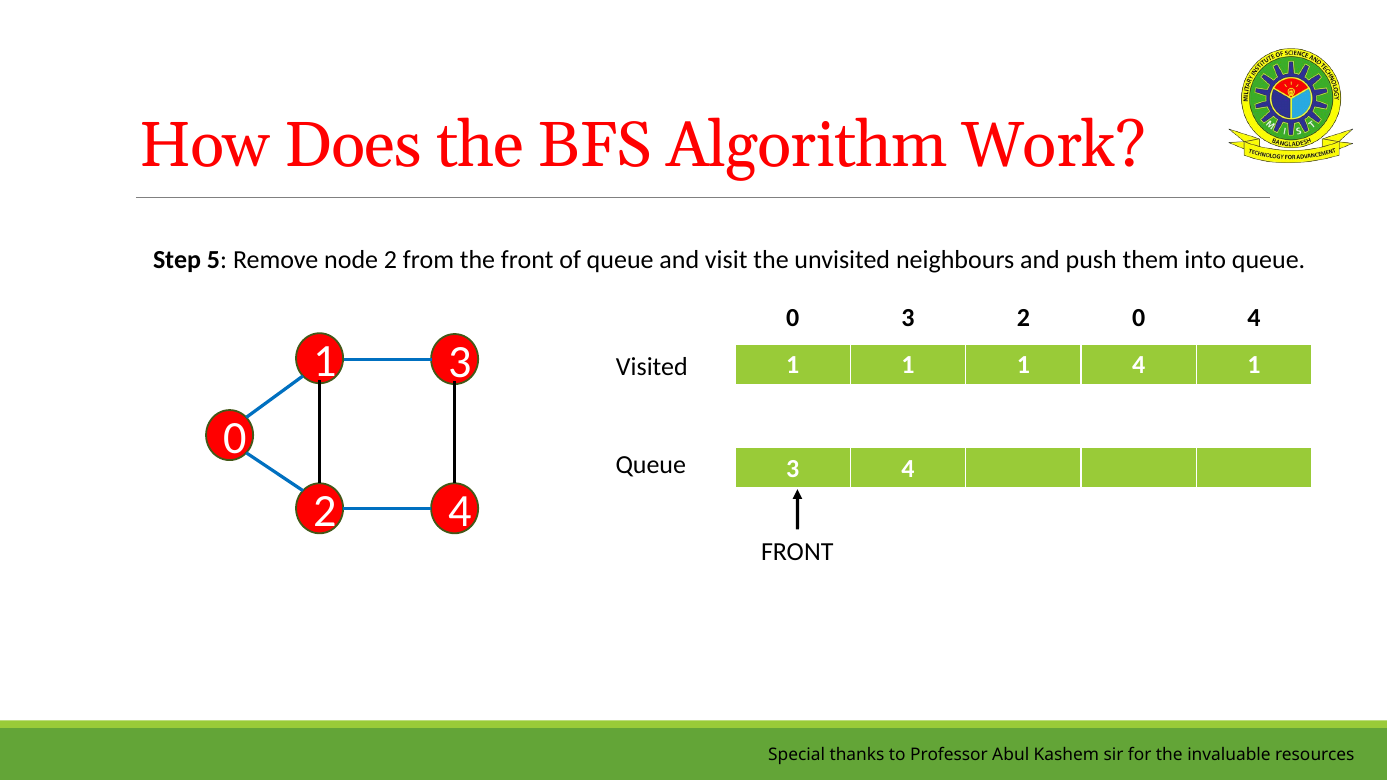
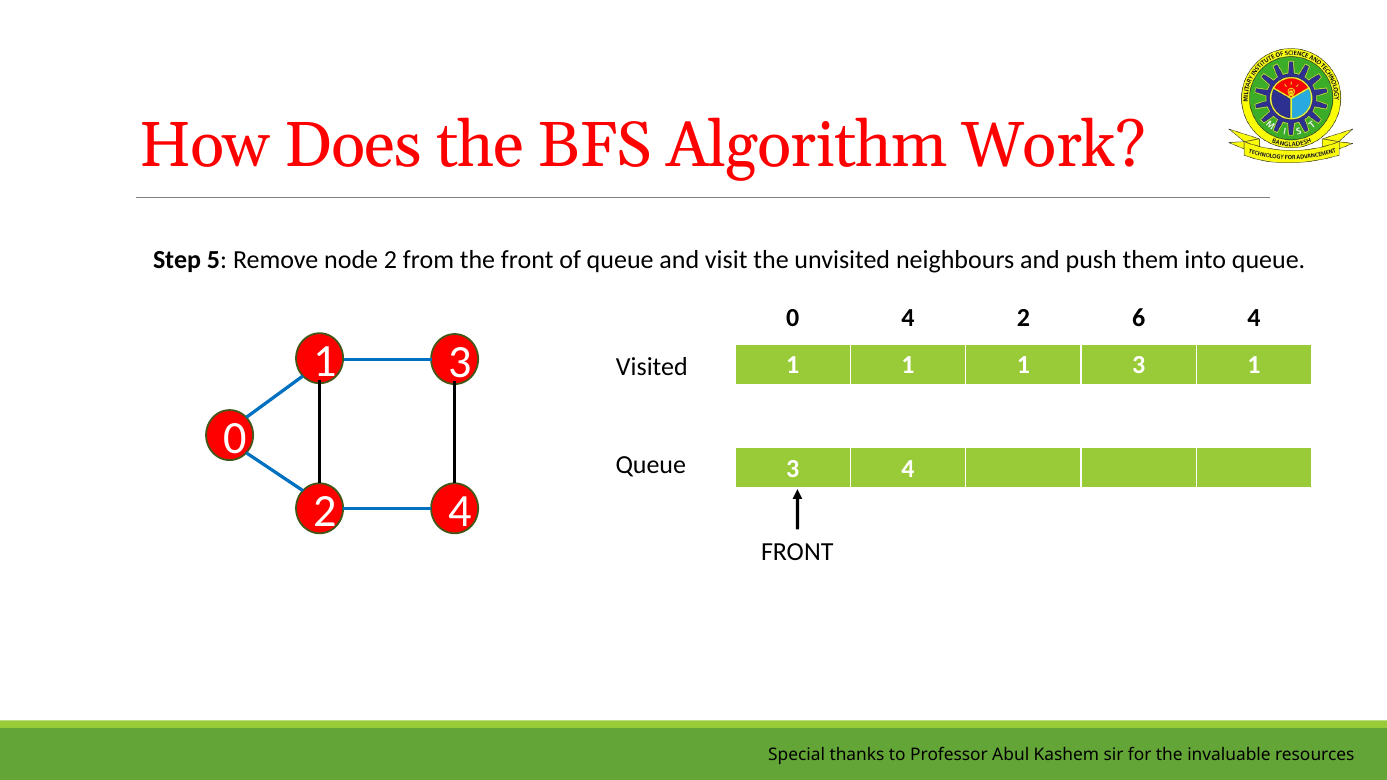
0 3: 3 -> 4
2 0: 0 -> 6
1 1 4: 4 -> 3
